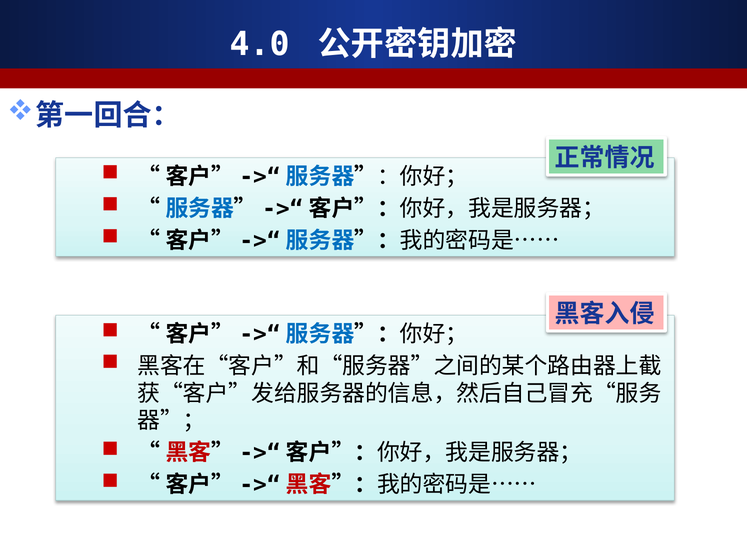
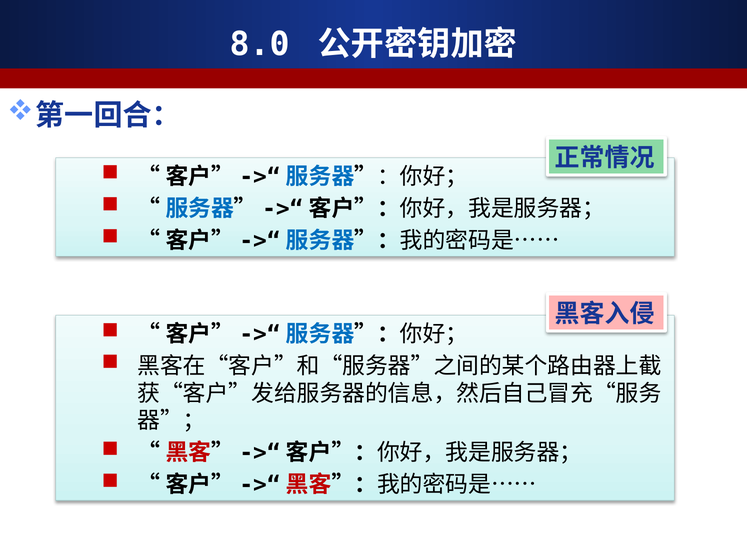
4.0: 4.0 -> 8.0
